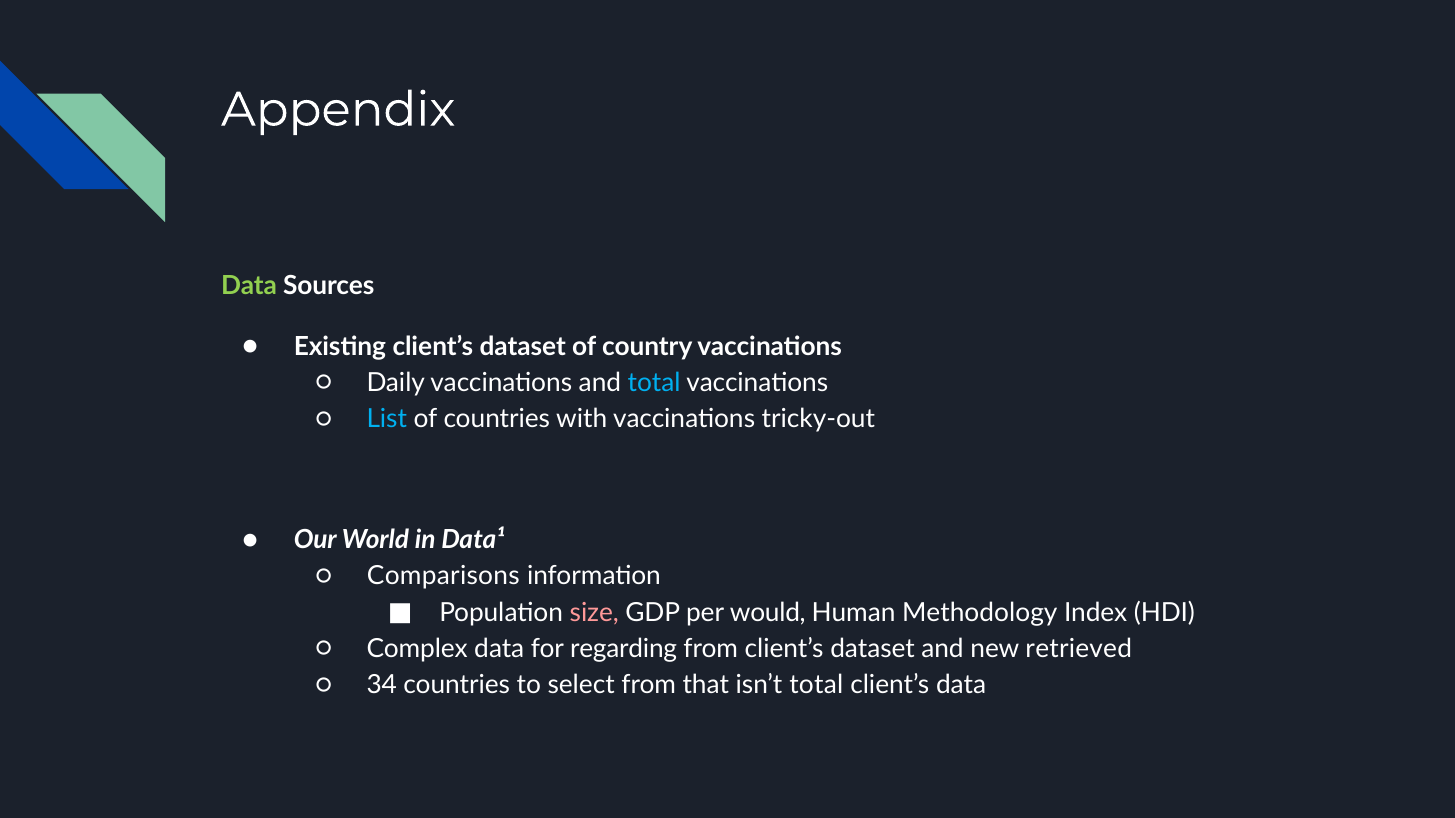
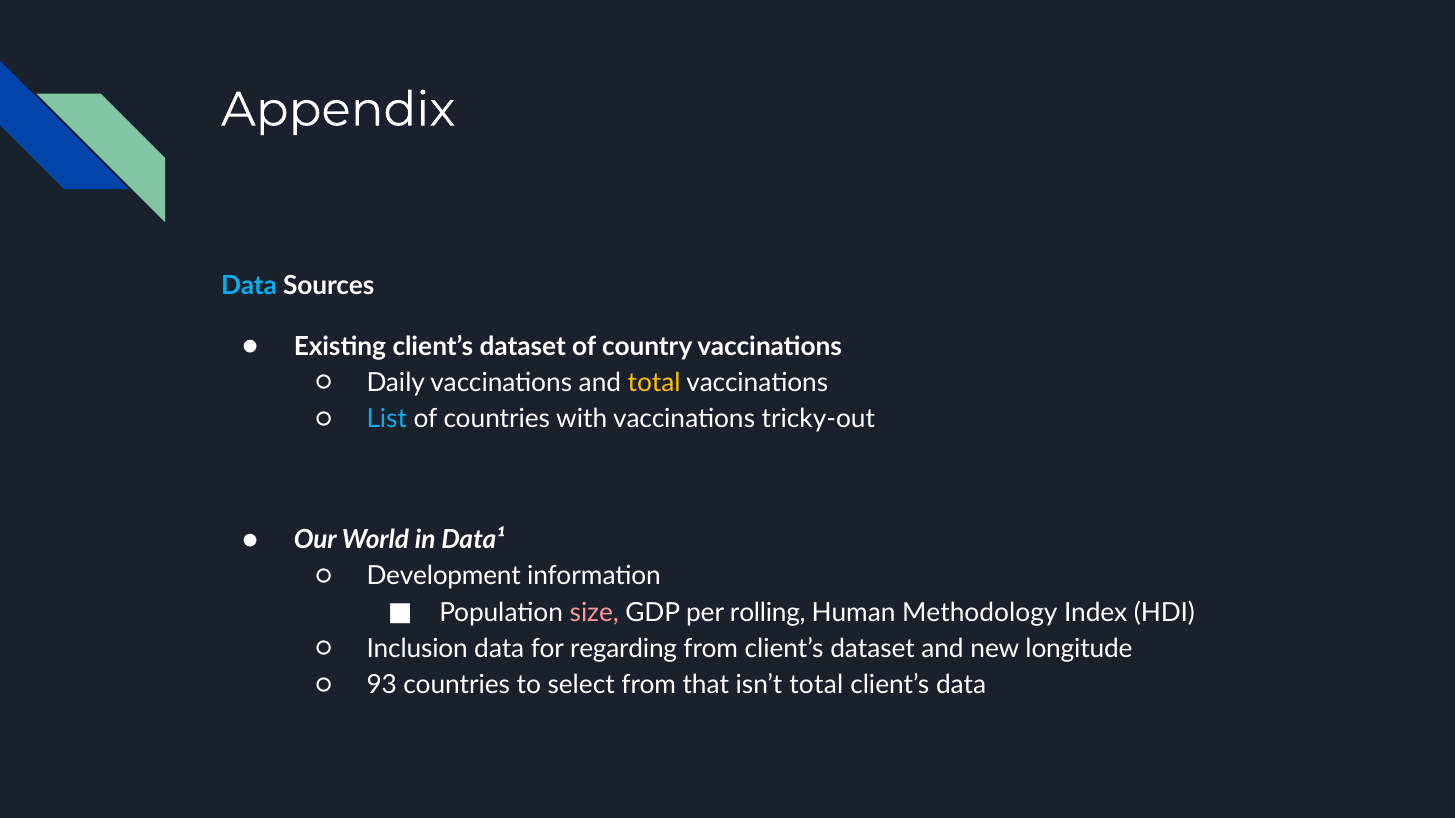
Data at (249, 286) colour: light green -> light blue
total at (654, 383) colour: light blue -> yellow
Comparisons: Comparisons -> Development
would: would -> rolling
Complex: Complex -> Inclusion
retrieved: retrieved -> longitude
34: 34 -> 93
